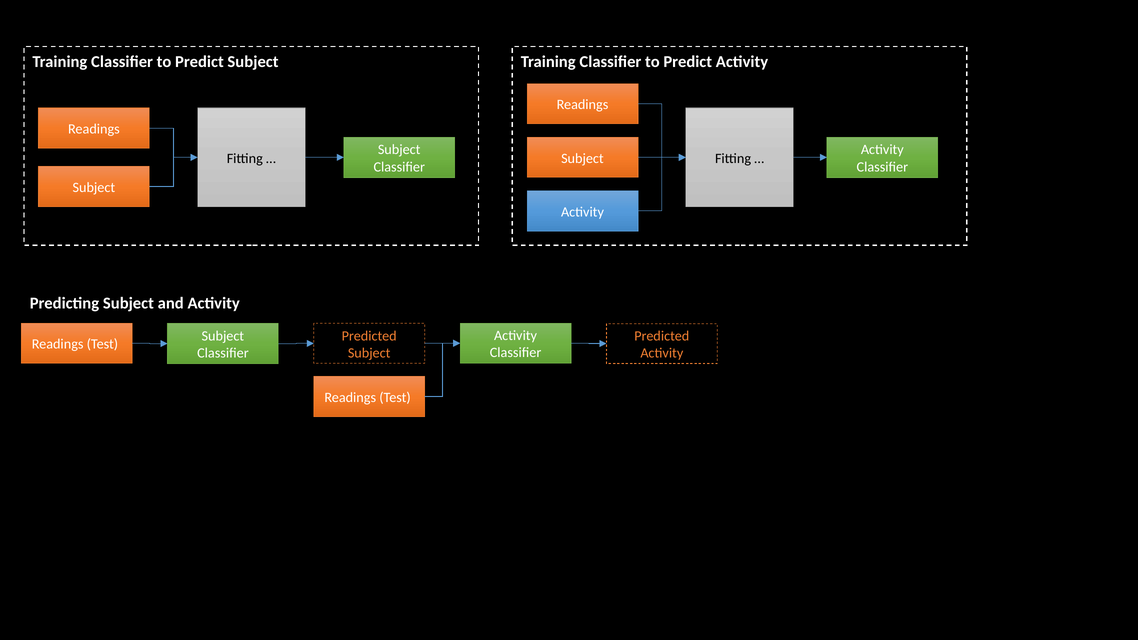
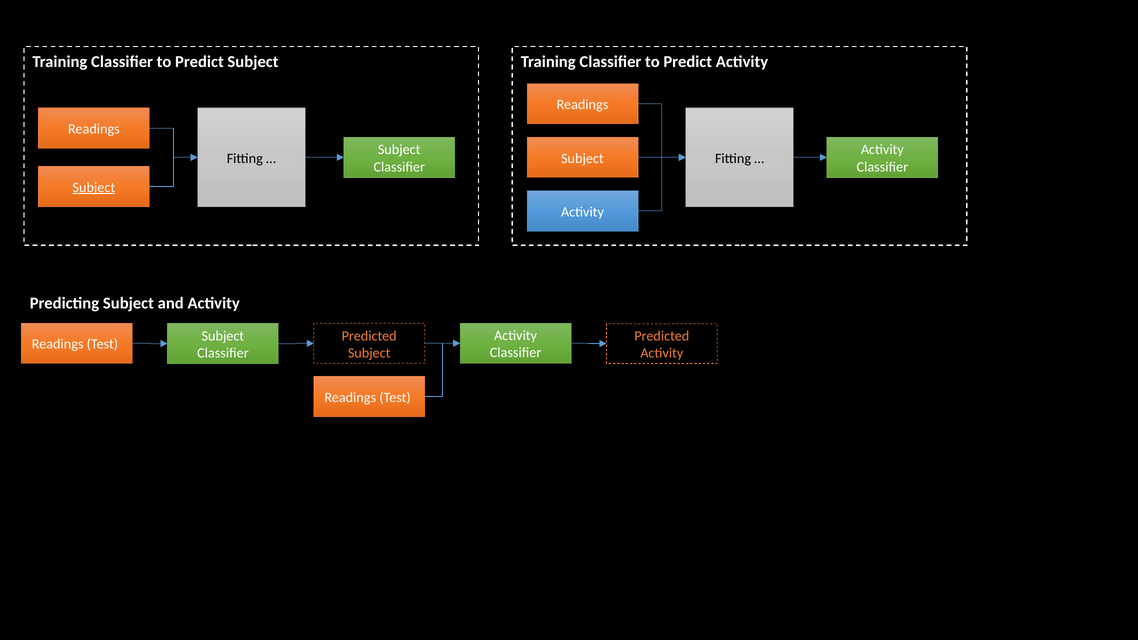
Subject at (94, 188) underline: none -> present
